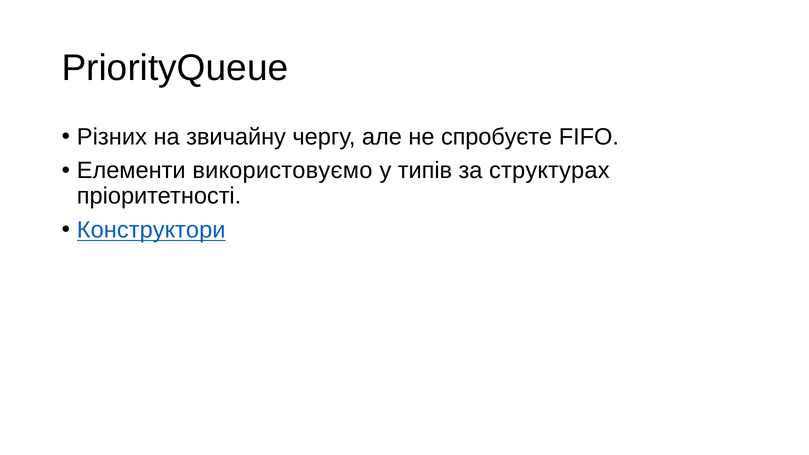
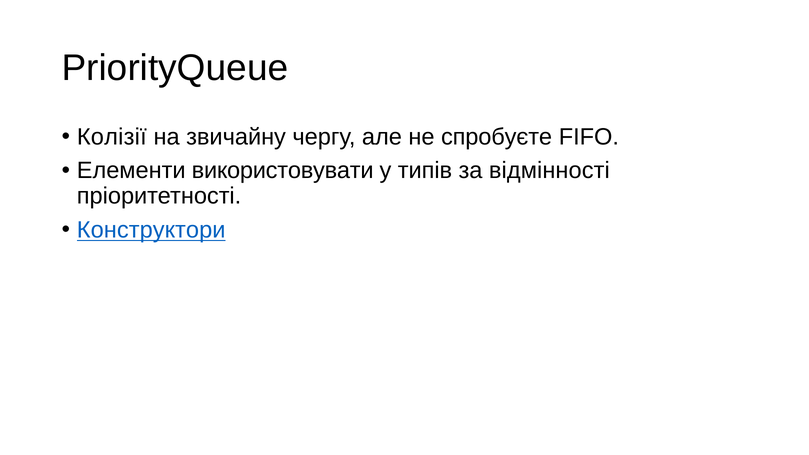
Різних: Різних -> Колізії
використовуємо: використовуємо -> використовувати
структурах: структурах -> відмінності
